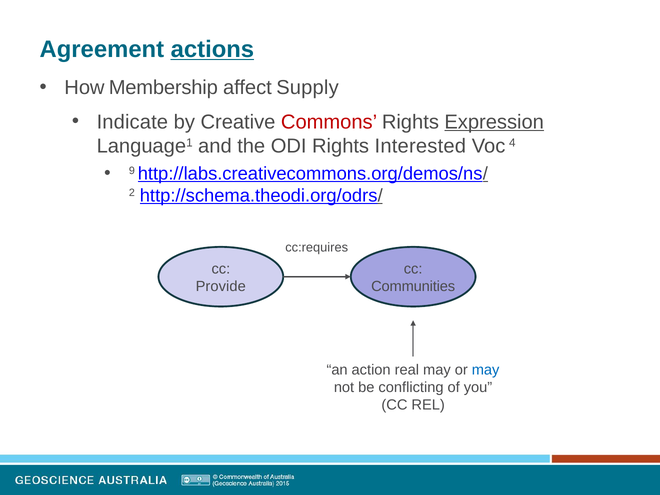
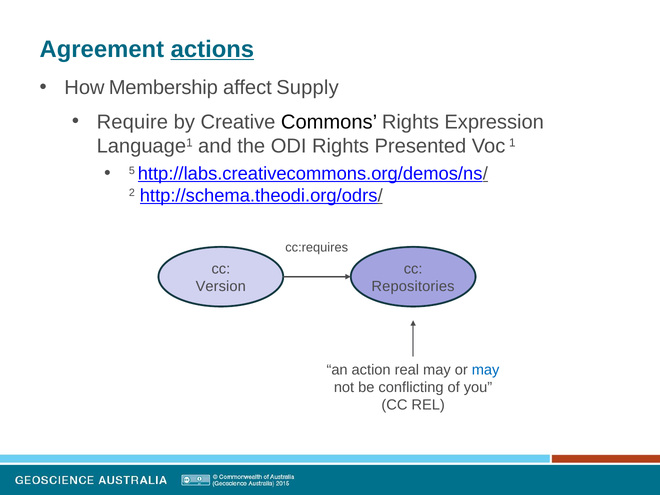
Indicate: Indicate -> Require
Commons colour: red -> black
Expression underline: present -> none
Interested: Interested -> Presented
4: 4 -> 1
9: 9 -> 5
Provide: Provide -> Version
Communities: Communities -> Repositories
